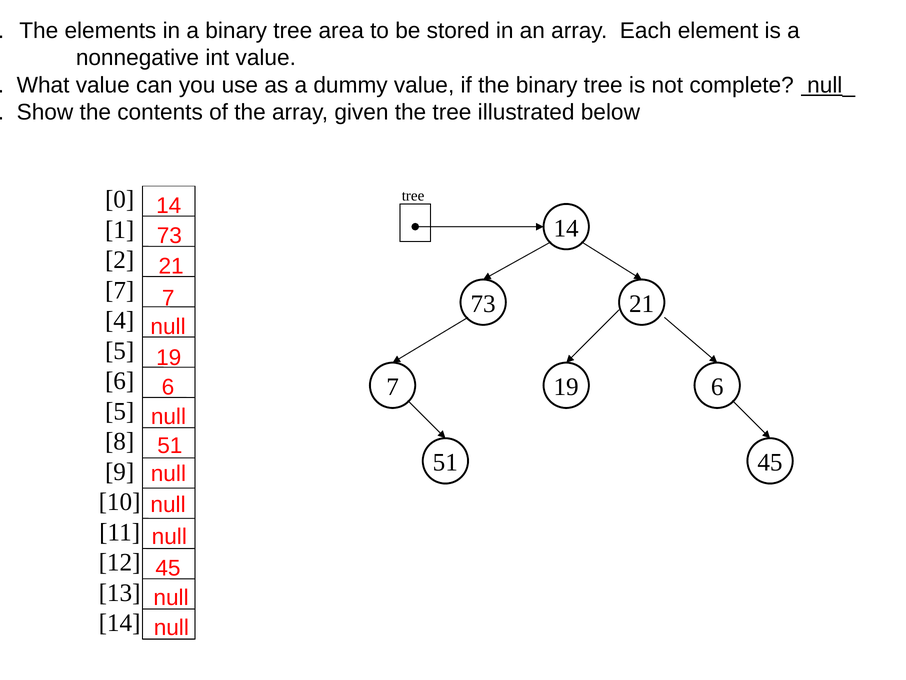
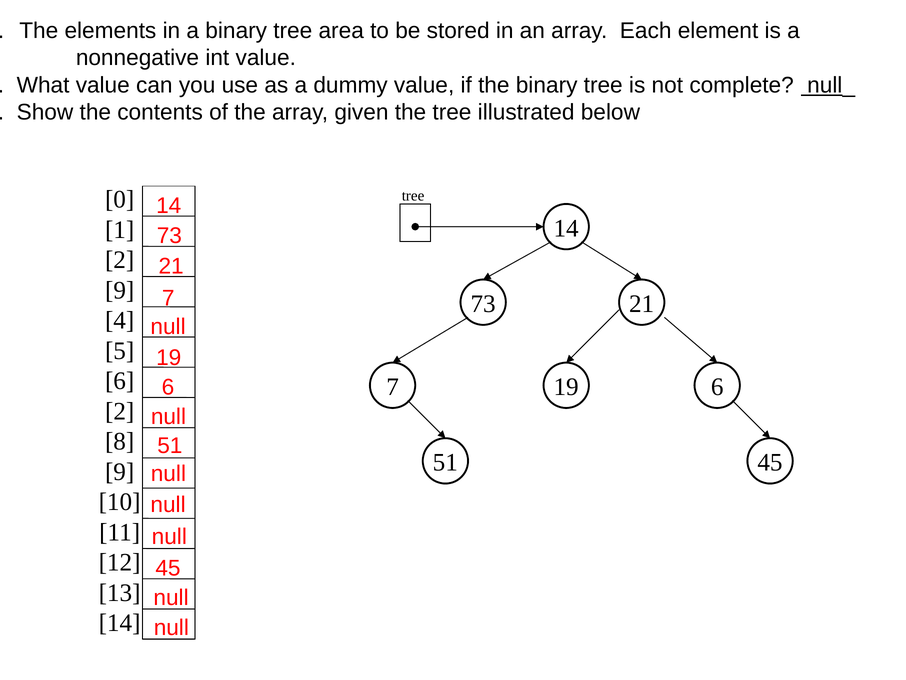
7 at (120, 290): 7 -> 9
5 at (120, 411): 5 -> 2
